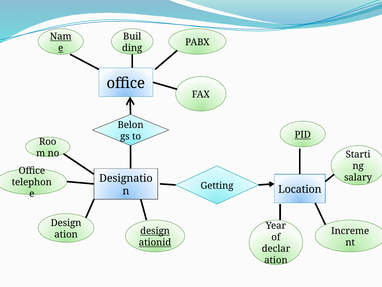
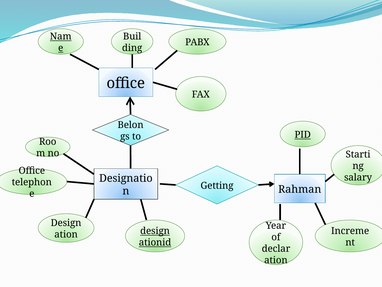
Location: Location -> Rahman
